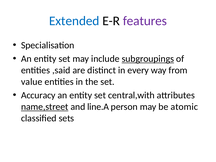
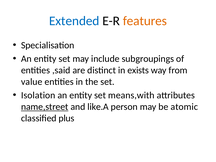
features colour: purple -> orange
subgroupings underline: present -> none
every: every -> exists
Accuracy: Accuracy -> Isolation
central,with: central,with -> means,with
line.A: line.A -> like.A
sets: sets -> plus
